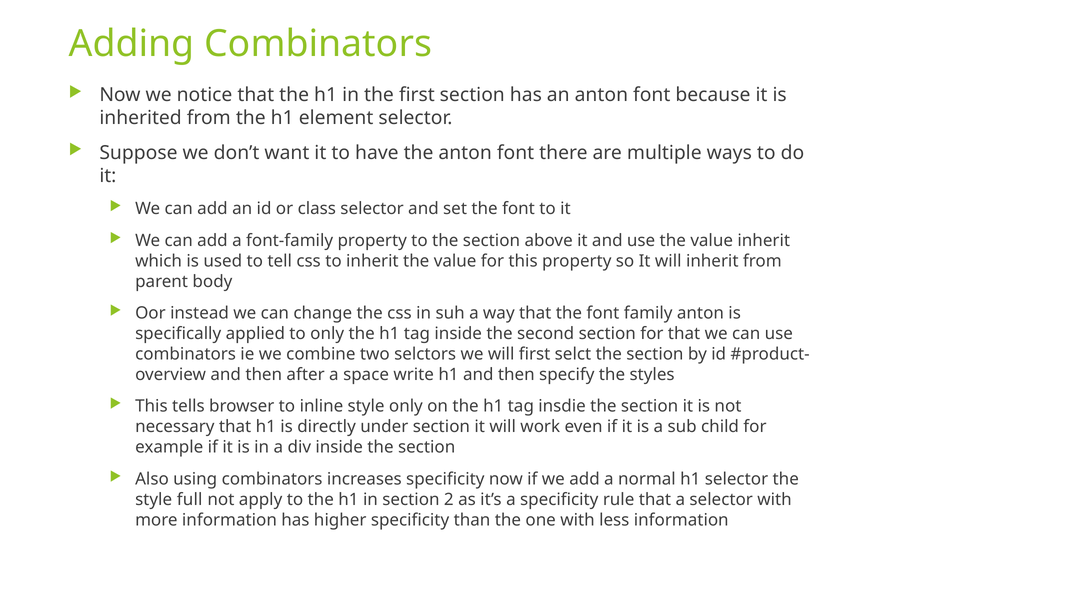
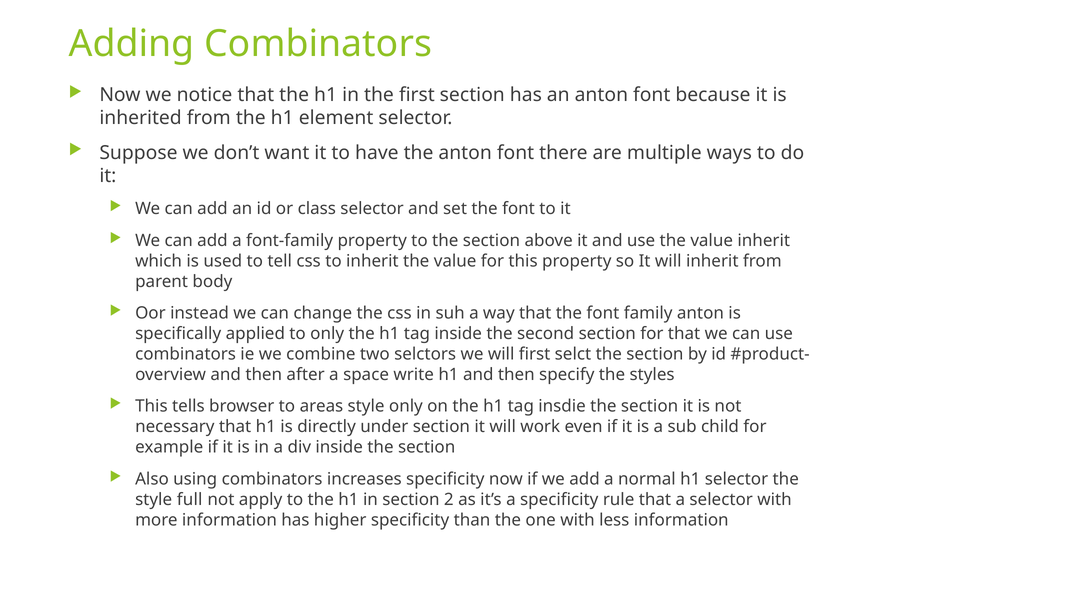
inline: inline -> areas
